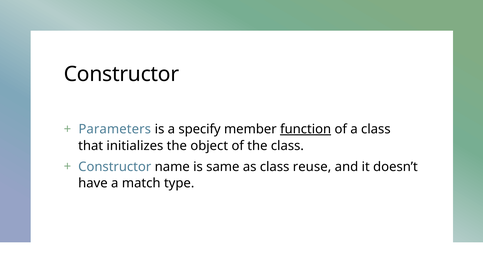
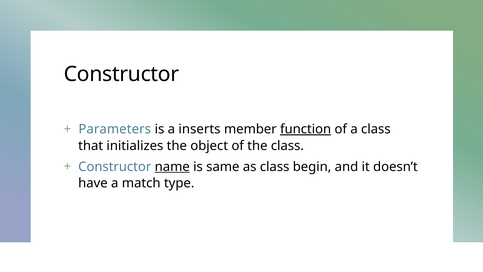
specify: specify -> inserts
name underline: none -> present
reuse: reuse -> begin
